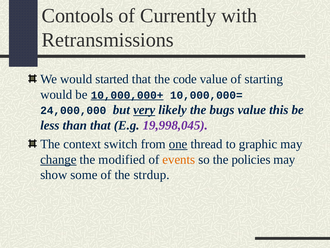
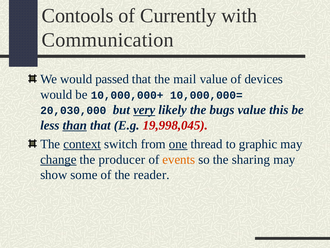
Retransmissions: Retransmissions -> Communication
started: started -> passed
code: code -> mail
starting: starting -> devices
10,000,000+ underline: present -> none
24,000,000: 24,000,000 -> 20,030,000
than underline: none -> present
19,998,045 colour: purple -> red
context underline: none -> present
modified: modified -> producer
policies: policies -> sharing
strdup: strdup -> reader
